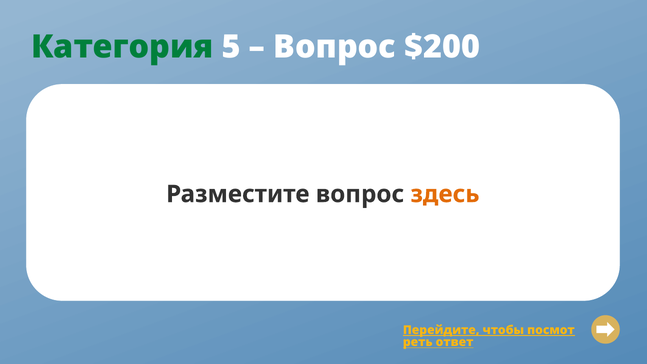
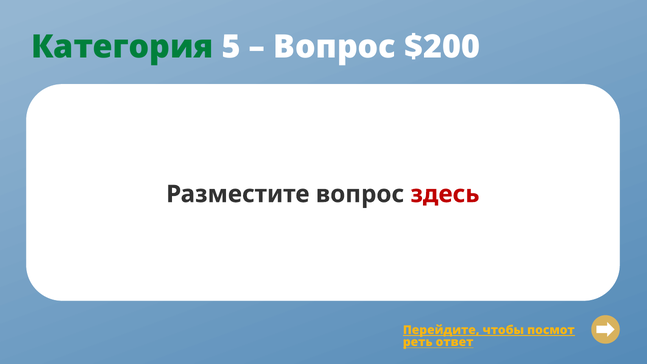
здесь colour: orange -> red
